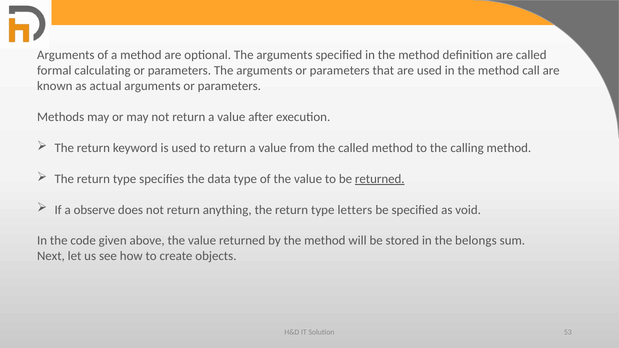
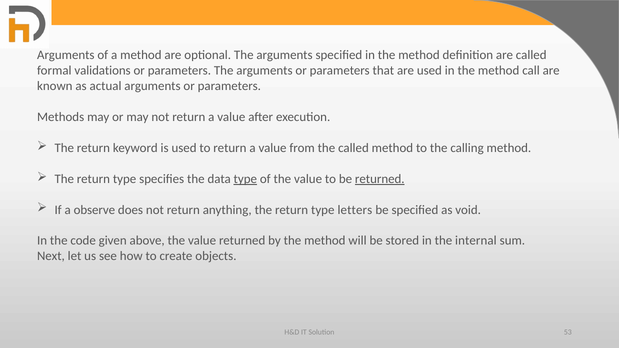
calculating: calculating -> validations
type at (245, 179) underline: none -> present
belongs: belongs -> internal
